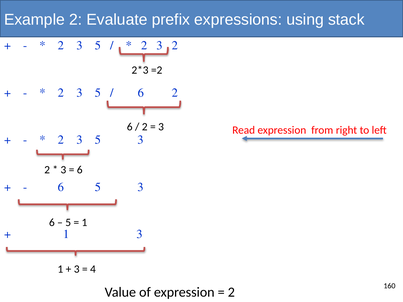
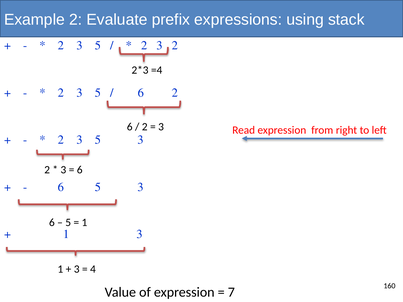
=2: =2 -> =4
2 at (231, 293): 2 -> 7
